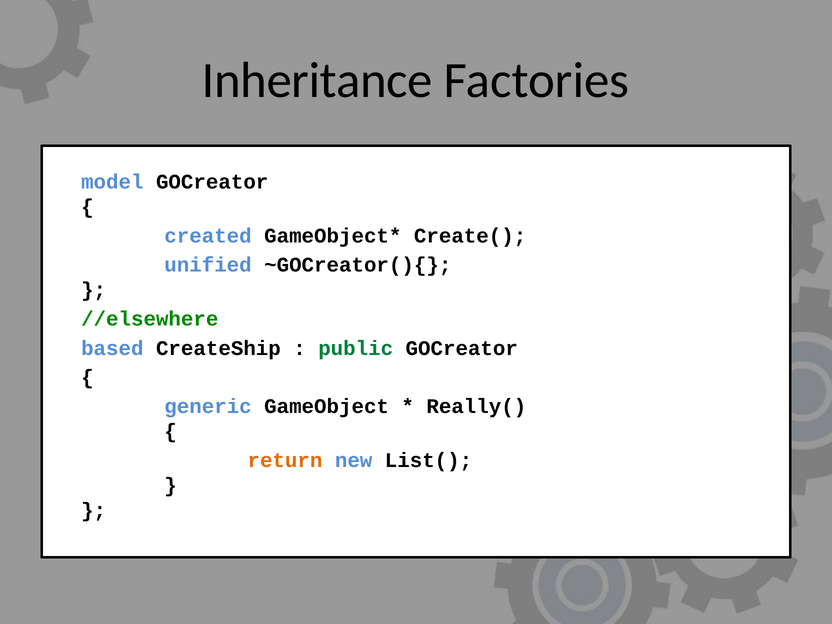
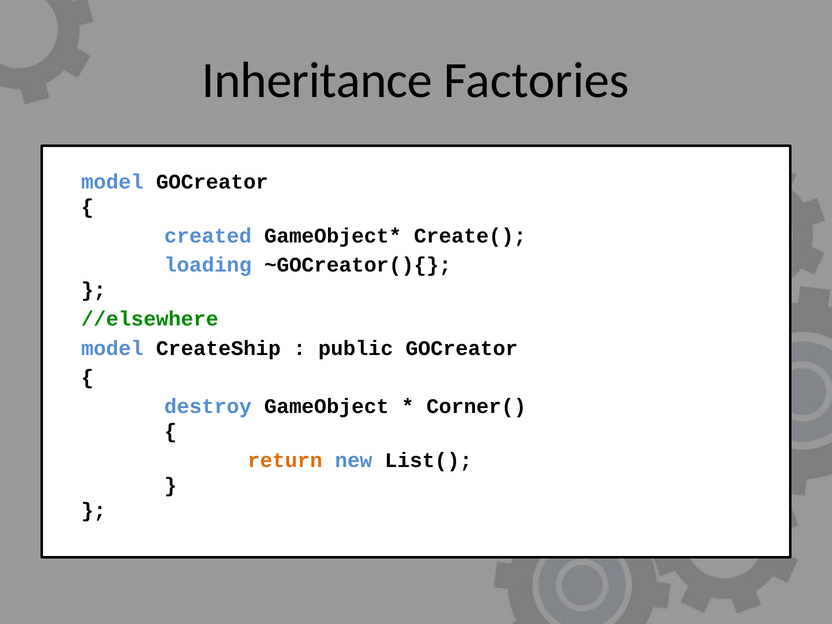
unified: unified -> loading
based at (112, 348): based -> model
public colour: green -> black
generic: generic -> destroy
Really(: Really( -> Corner(
